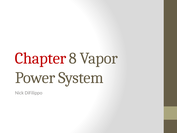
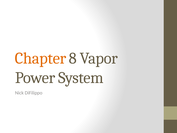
Chapter colour: red -> orange
